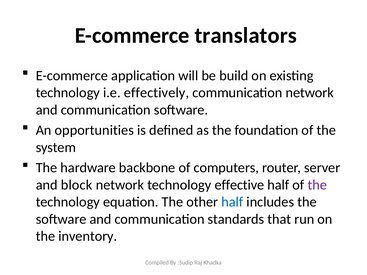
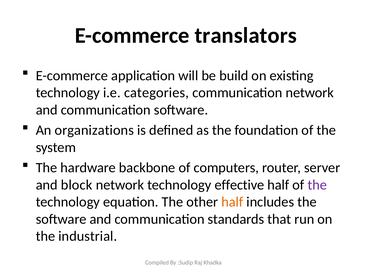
effectively: effectively -> categories
opportunities: opportunities -> organizations
half at (232, 202) colour: blue -> orange
inventory: inventory -> industrial
